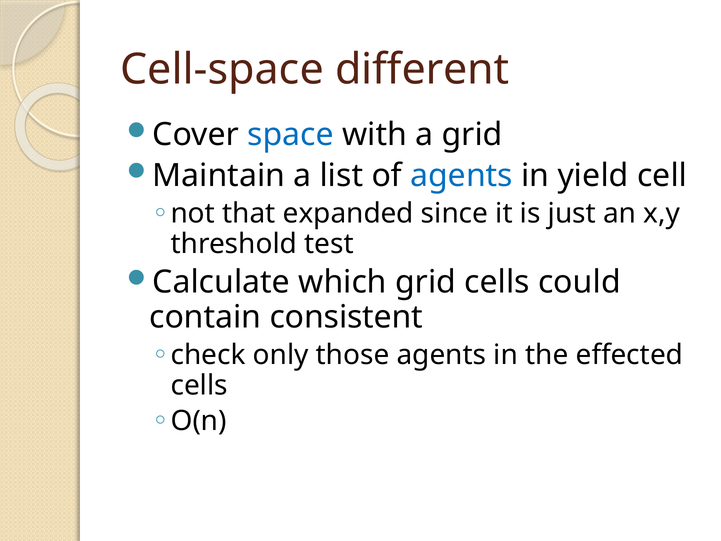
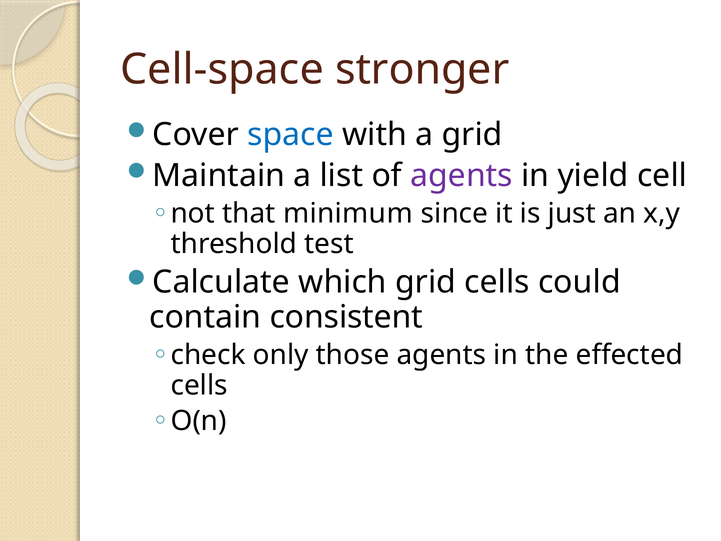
different: different -> stronger
agents at (461, 175) colour: blue -> purple
expanded: expanded -> minimum
